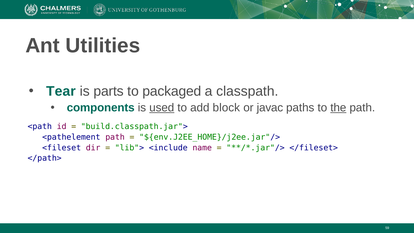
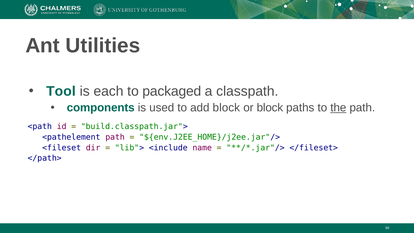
Tear: Tear -> Tool
parts: parts -> each
used underline: present -> none
or javac: javac -> block
